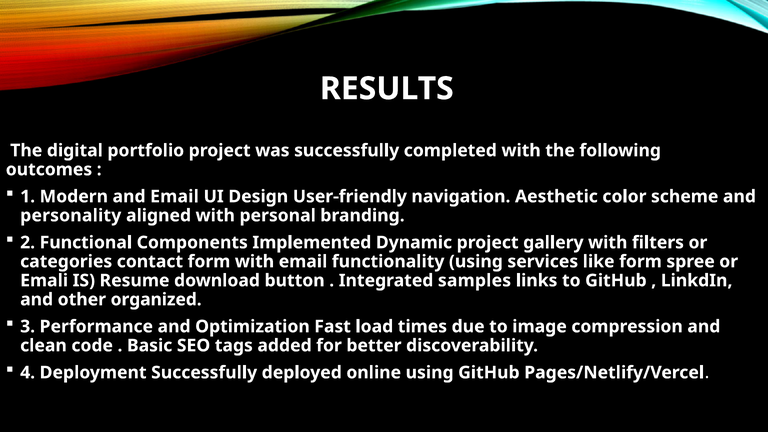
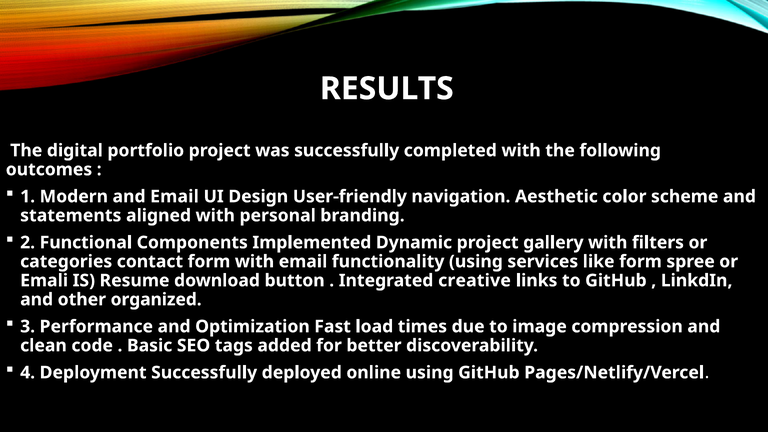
personality: personality -> statements
samples: samples -> creative
